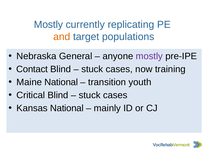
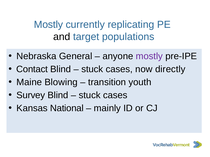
and colour: orange -> black
training: training -> directly
Maine National: National -> Blowing
Critical: Critical -> Survey
